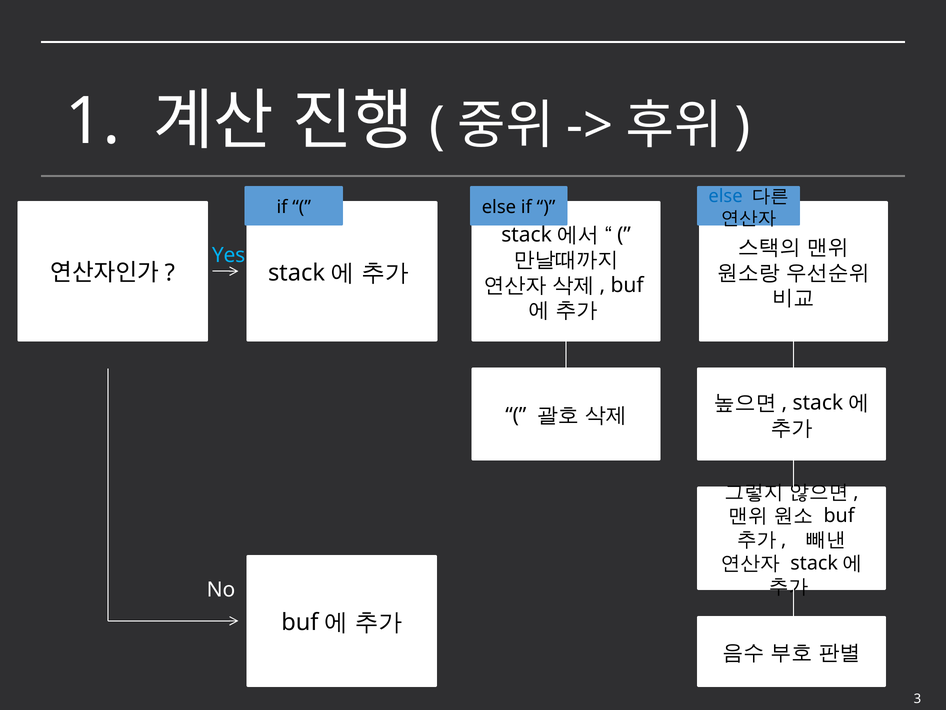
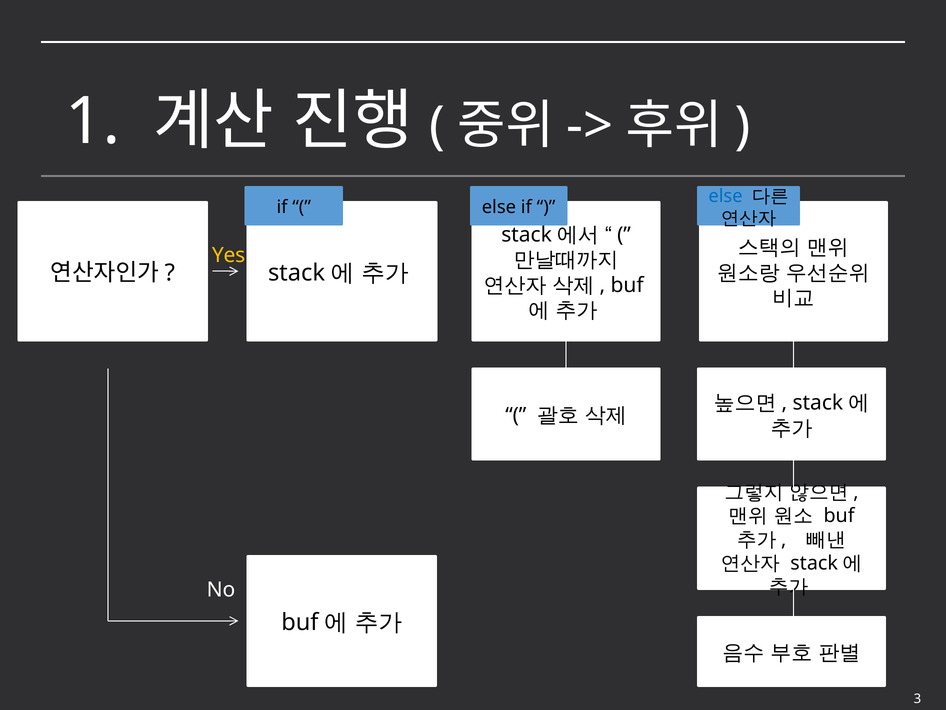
Yes colour: light blue -> yellow
